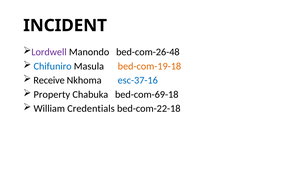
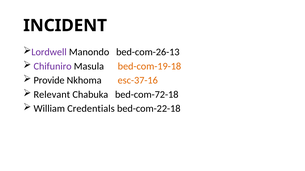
bed-com-26-48: bed-com-26-48 -> bed-com-26-13
Chifuniro colour: blue -> purple
Receive: Receive -> Provide
esc-37-16 colour: blue -> orange
Property: Property -> Relevant
bed-com-69-18: bed-com-69-18 -> bed-com-72-18
